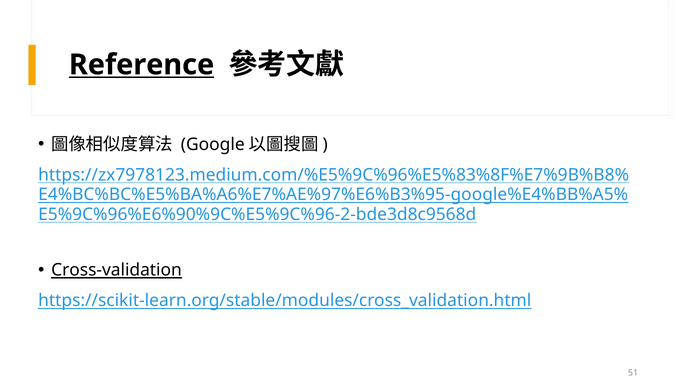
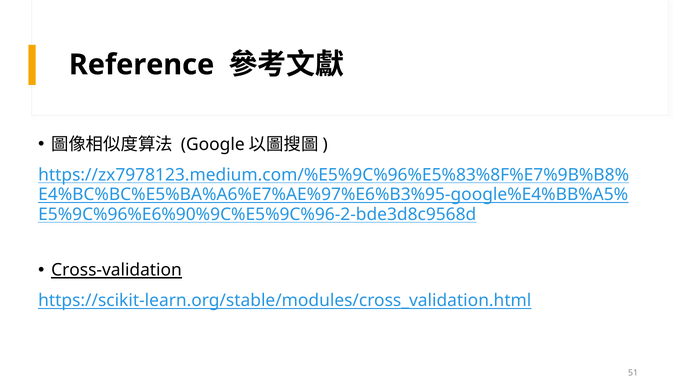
Reference underline: present -> none
